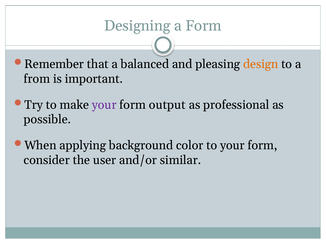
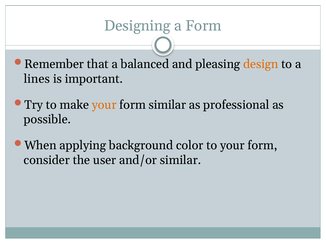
from: from -> lines
your at (104, 105) colour: purple -> orange
form output: output -> similar
